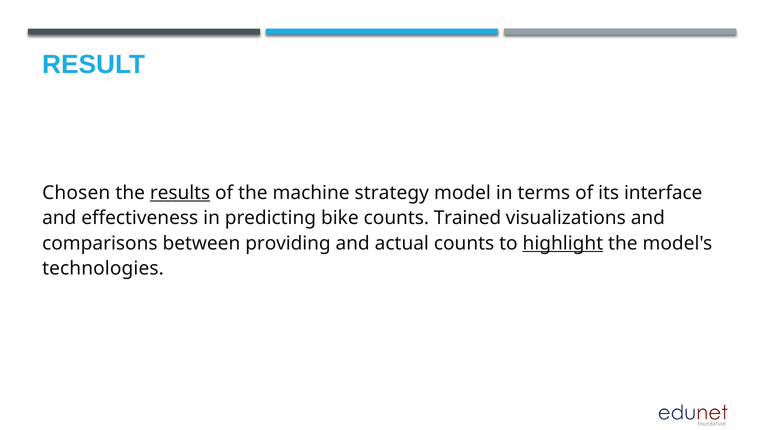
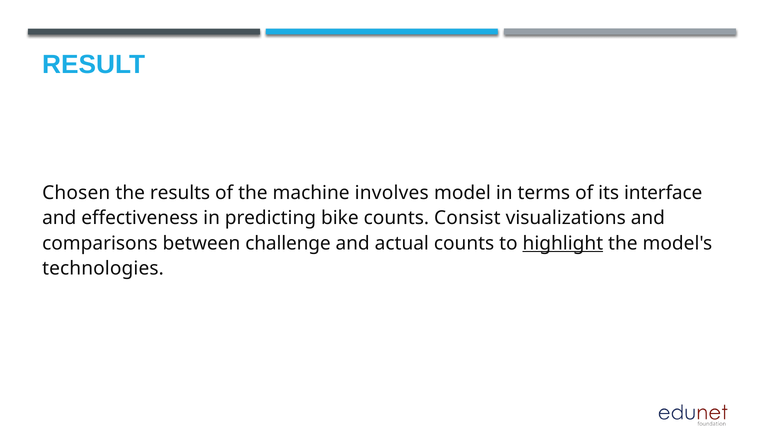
results underline: present -> none
strategy: strategy -> involves
Trained: Trained -> Consist
providing: providing -> challenge
